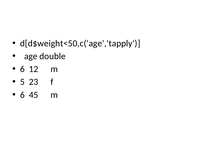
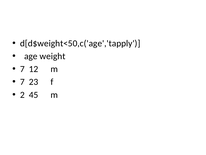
double: double -> weight
6 at (22, 69): 6 -> 7
5 at (22, 82): 5 -> 7
6 at (22, 95): 6 -> 2
